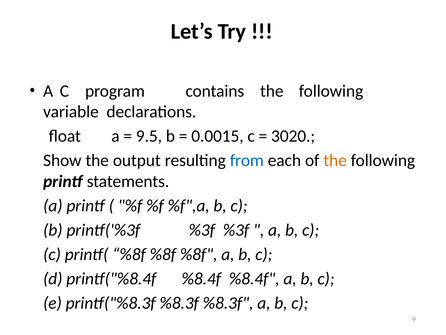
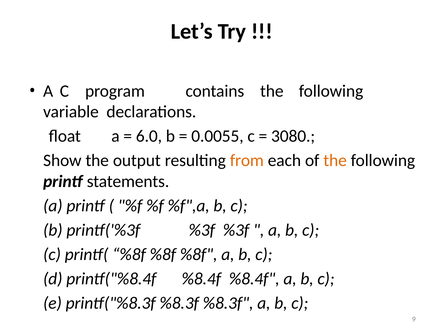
9.5: 9.5 -> 6.0
0.0015: 0.0015 -> 0.0055
3020: 3020 -> 3080
from colour: blue -> orange
